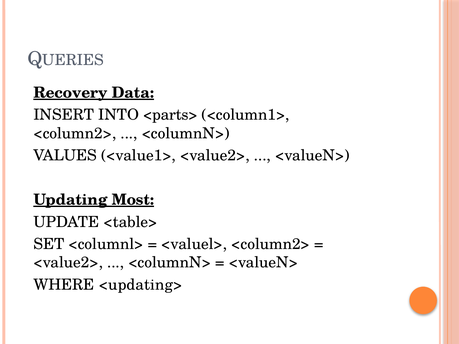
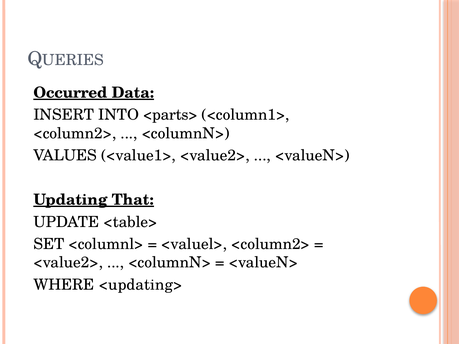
Recovery: Recovery -> Occurred
Most: Most -> That
